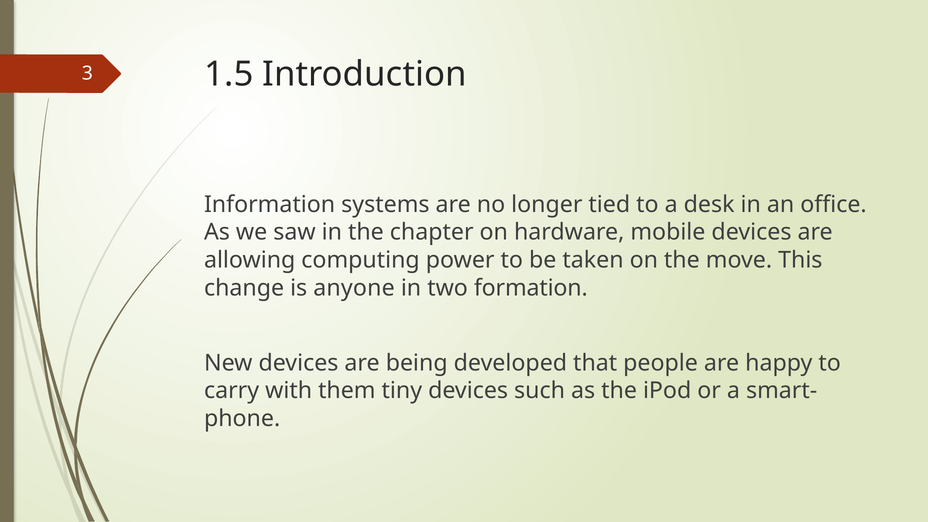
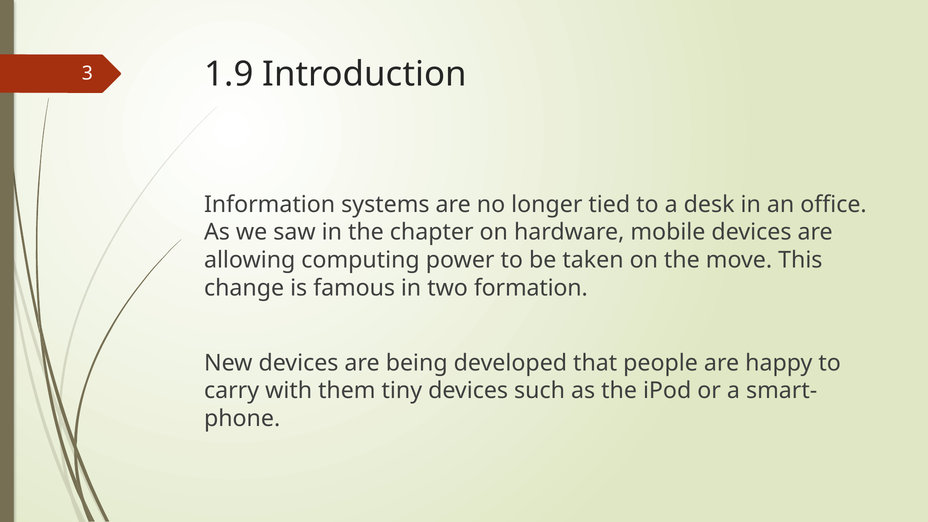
1.5: 1.5 -> 1.9
anyone: anyone -> famous
